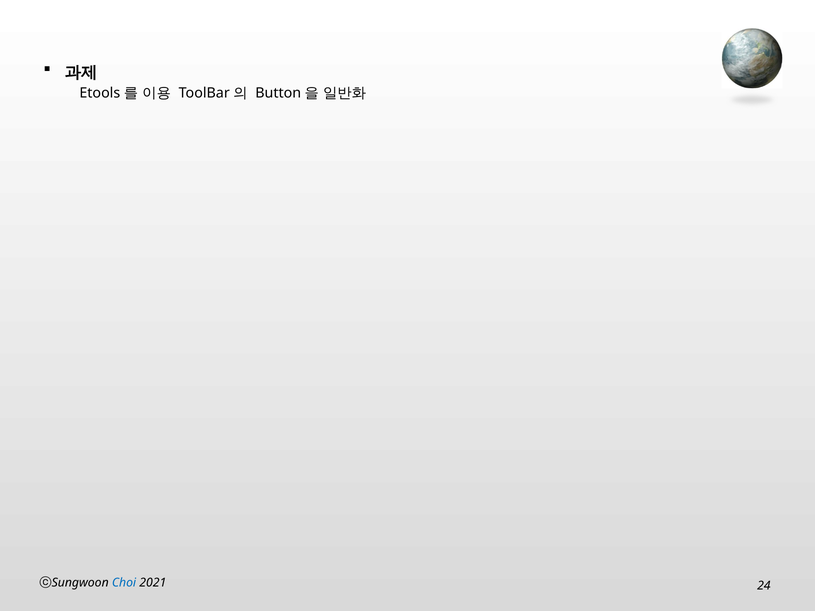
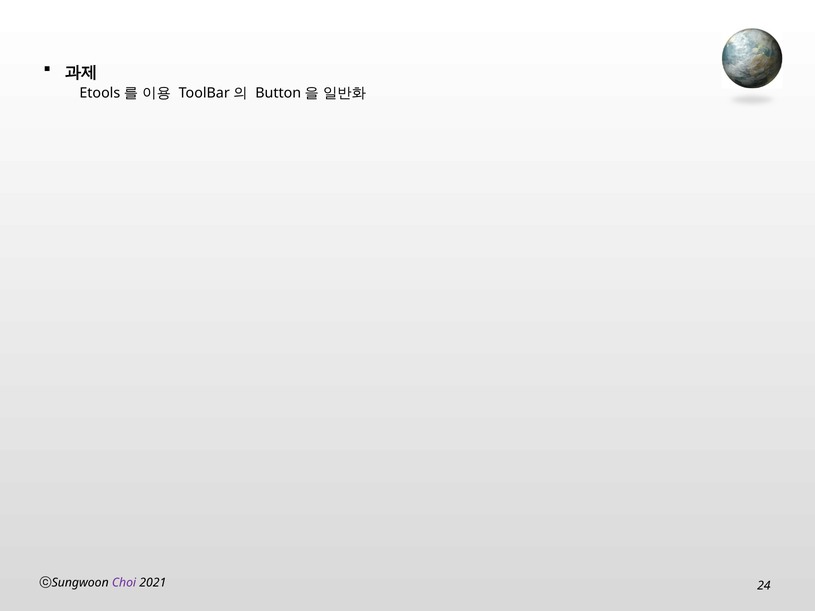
Choi colour: blue -> purple
